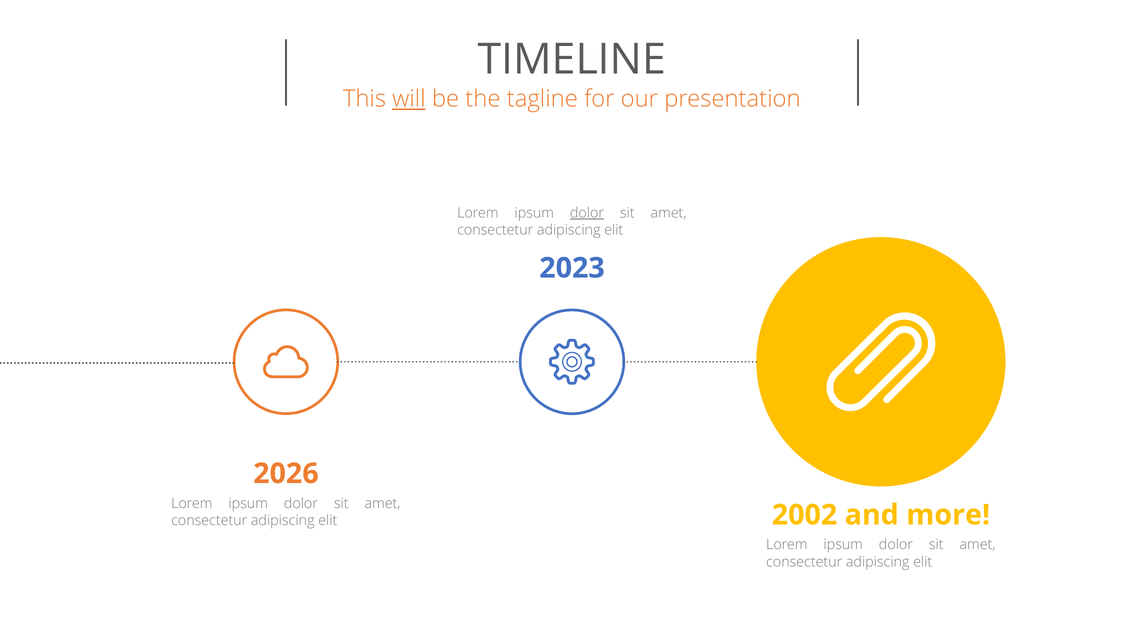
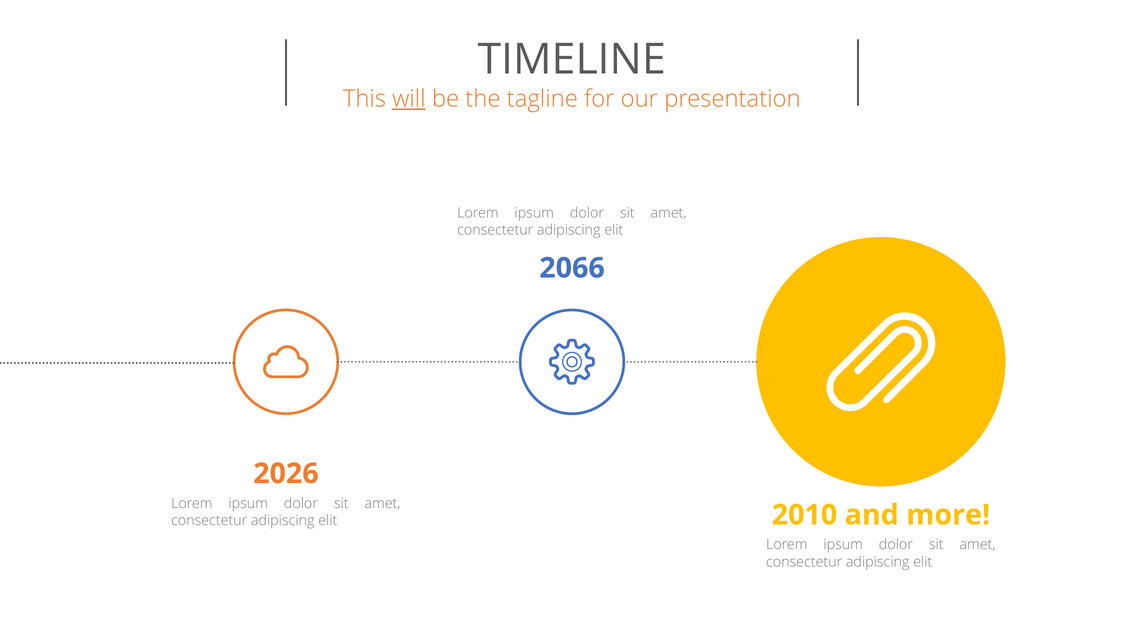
dolor at (587, 213) underline: present -> none
2023: 2023 -> 2066
2002: 2002 -> 2010
